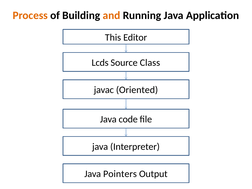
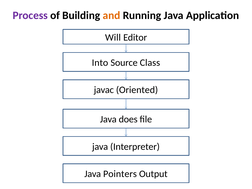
Process colour: orange -> purple
This: This -> Will
Lcds: Lcds -> Into
code: code -> does
